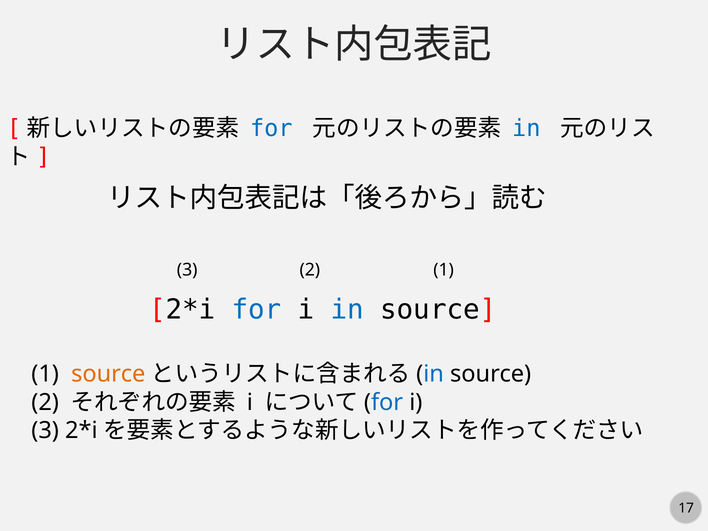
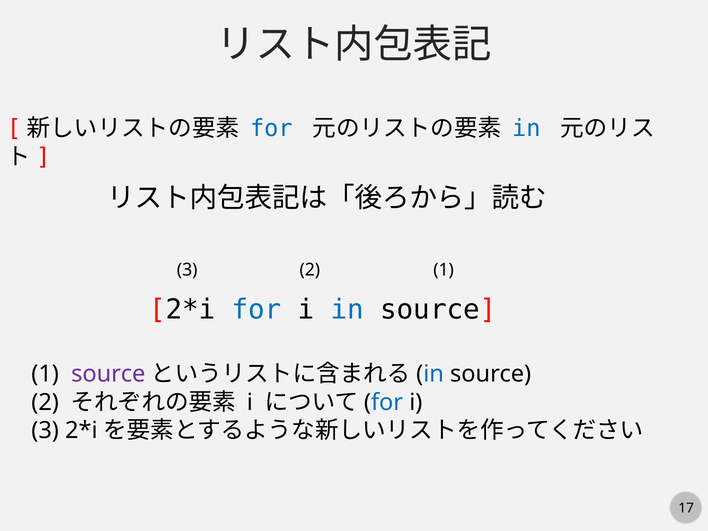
source at (108, 374) colour: orange -> purple
